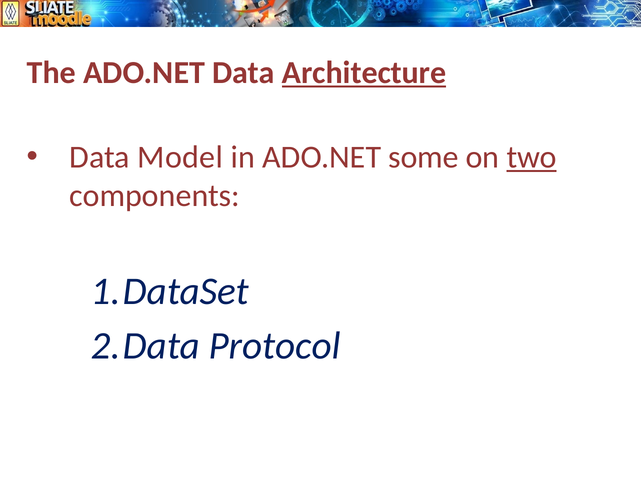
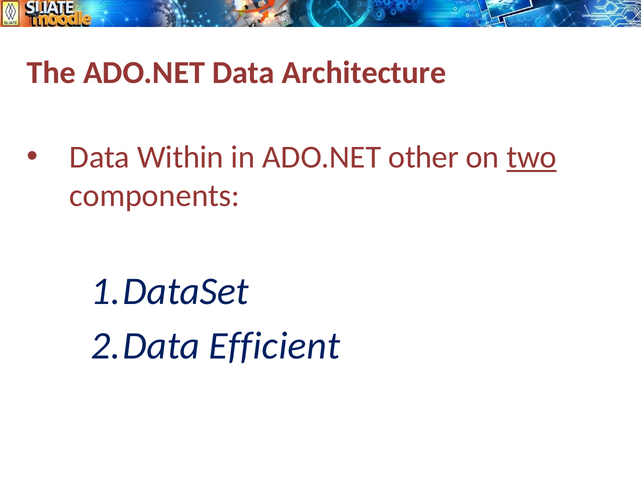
Architecture underline: present -> none
Model: Model -> Within
some: some -> other
Protocol: Protocol -> Efficient
